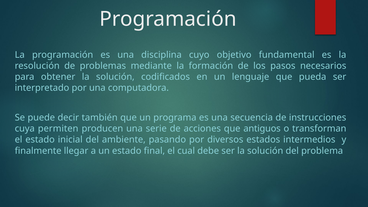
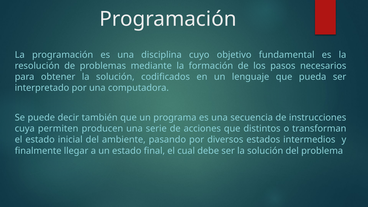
antiguos: antiguos -> distintos
